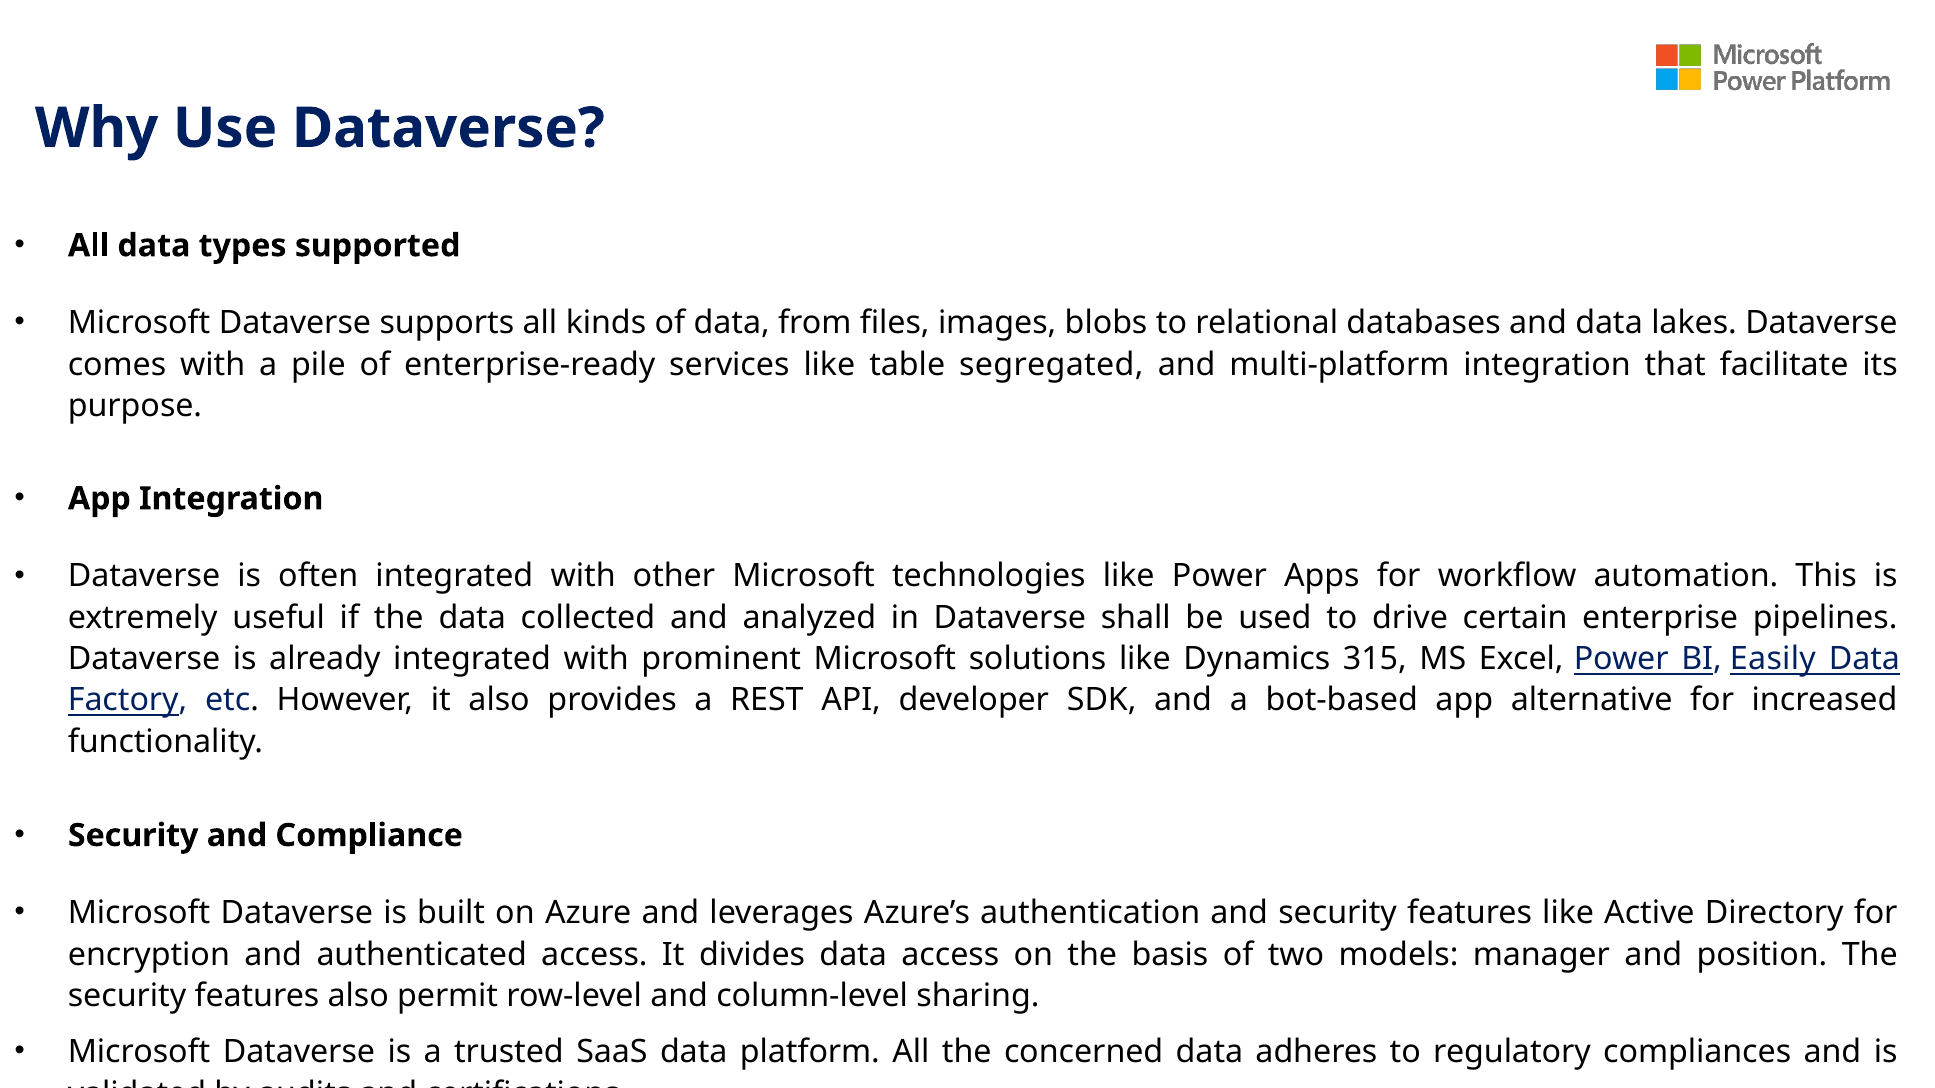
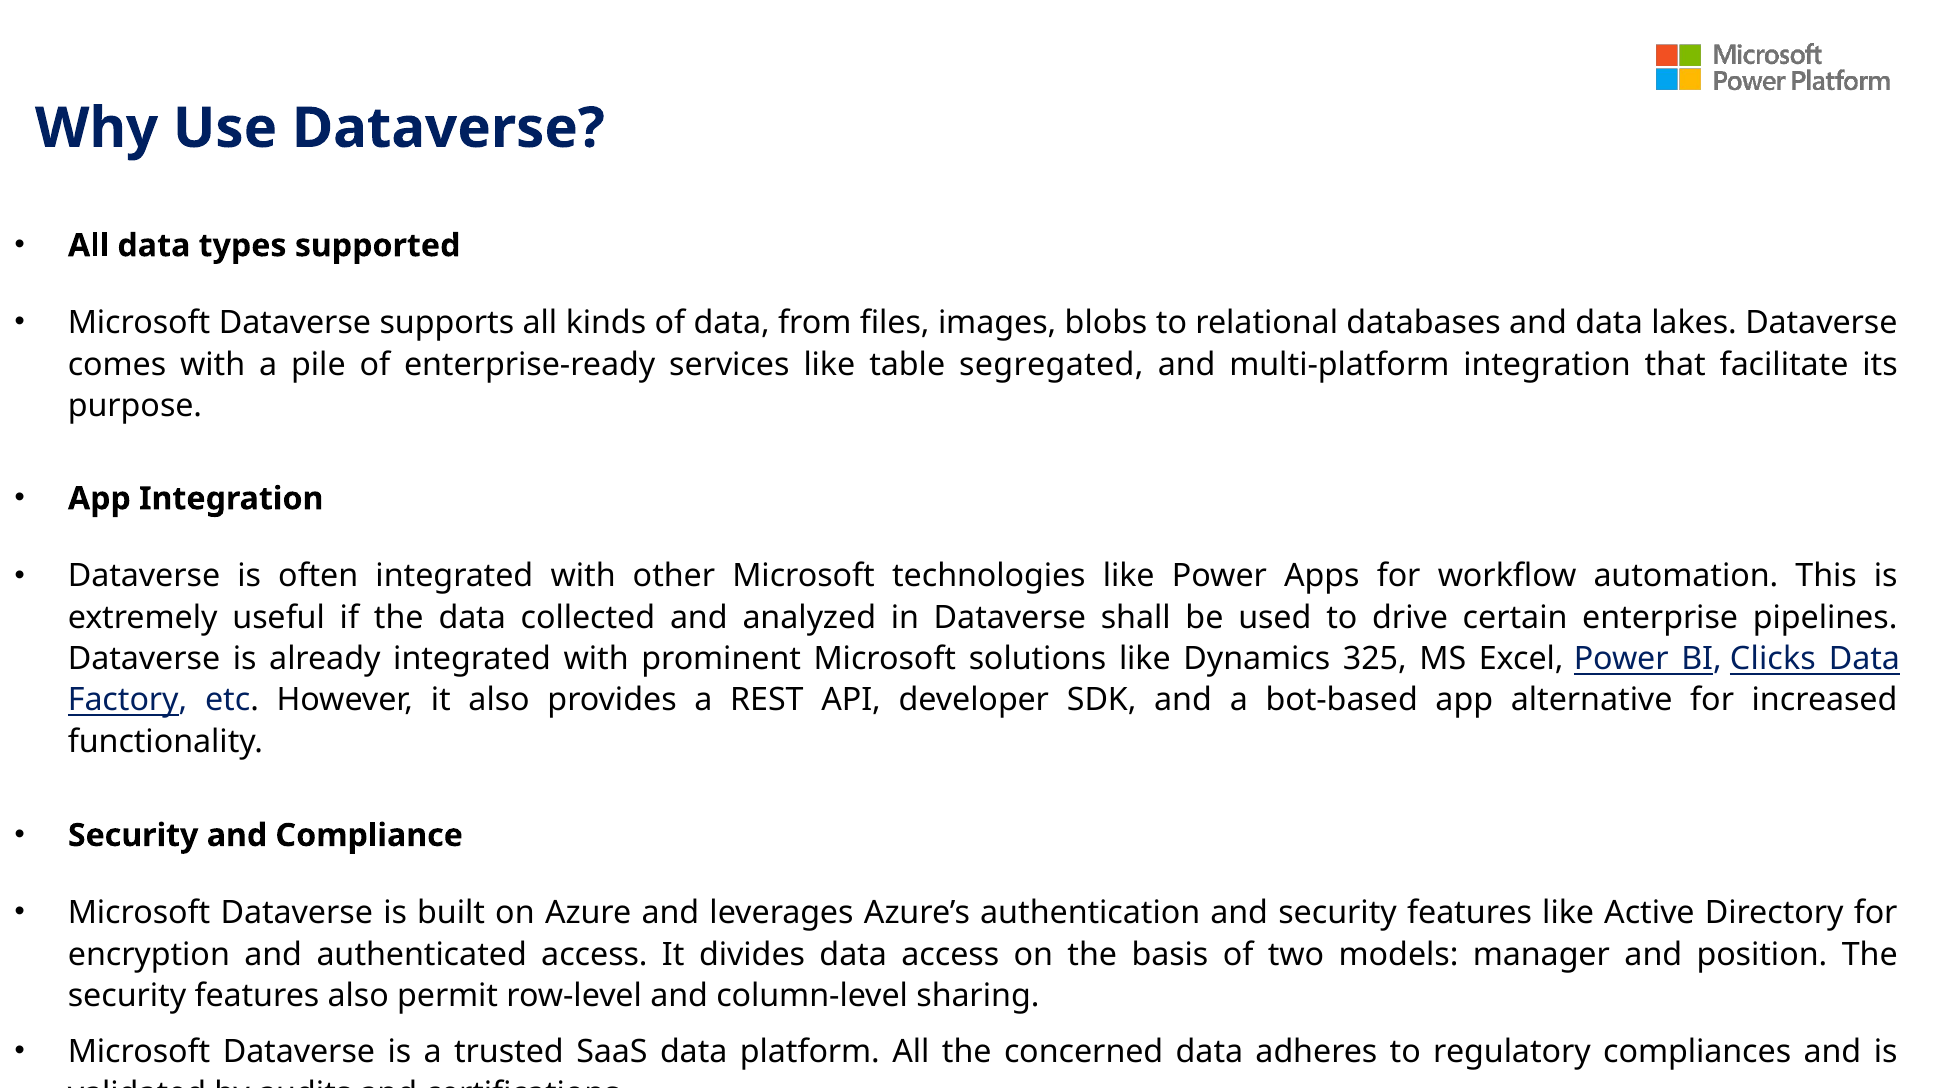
315: 315 -> 325
Easily: Easily -> Clicks
